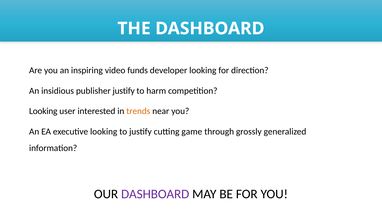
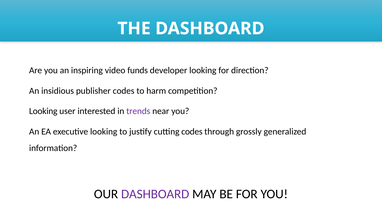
publisher justify: justify -> codes
trends colour: orange -> purple
cutting game: game -> codes
